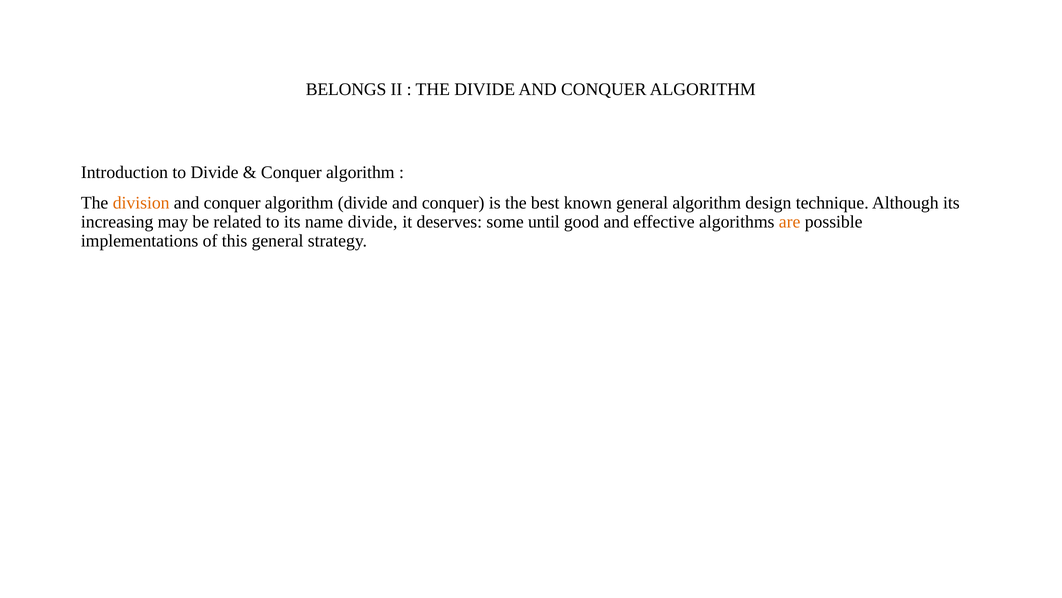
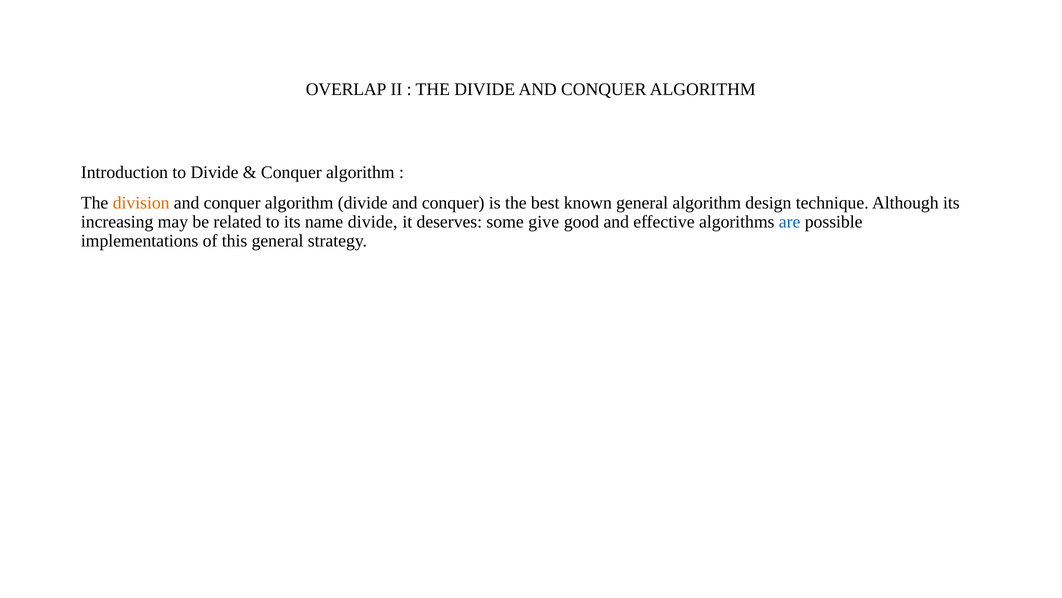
BELONGS: BELONGS -> OVERLAP
until: until -> give
are colour: orange -> blue
